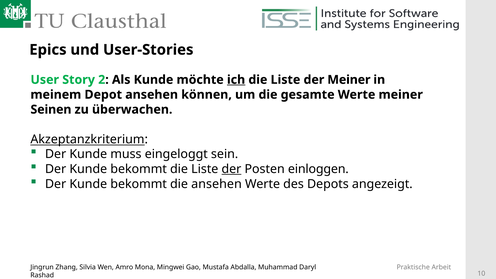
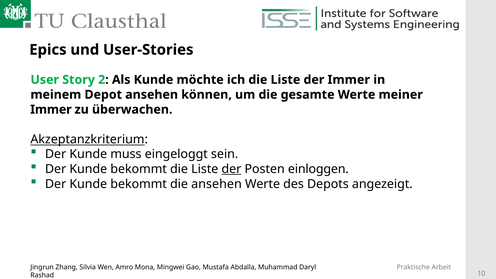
ich underline: present -> none
der Meiner: Meiner -> Immer
Seinen at (51, 110): Seinen -> Immer
